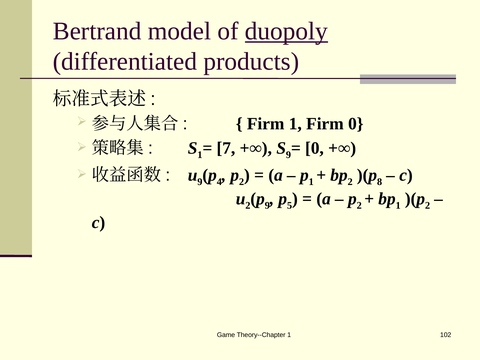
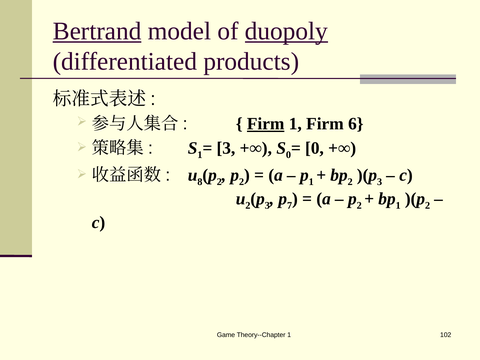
Bertrand underline: none -> present
Firm at (266, 124) underline: none -> present
Firm 0: 0 -> 6
7 at (226, 148): 7 -> 3
9 at (288, 155): 9 -> 0
9 at (200, 182): 9 -> 8
4 at (219, 182): 4 -> 2
8 at (380, 182): 8 -> 3
9 at (267, 206): 9 -> 3
5: 5 -> 7
